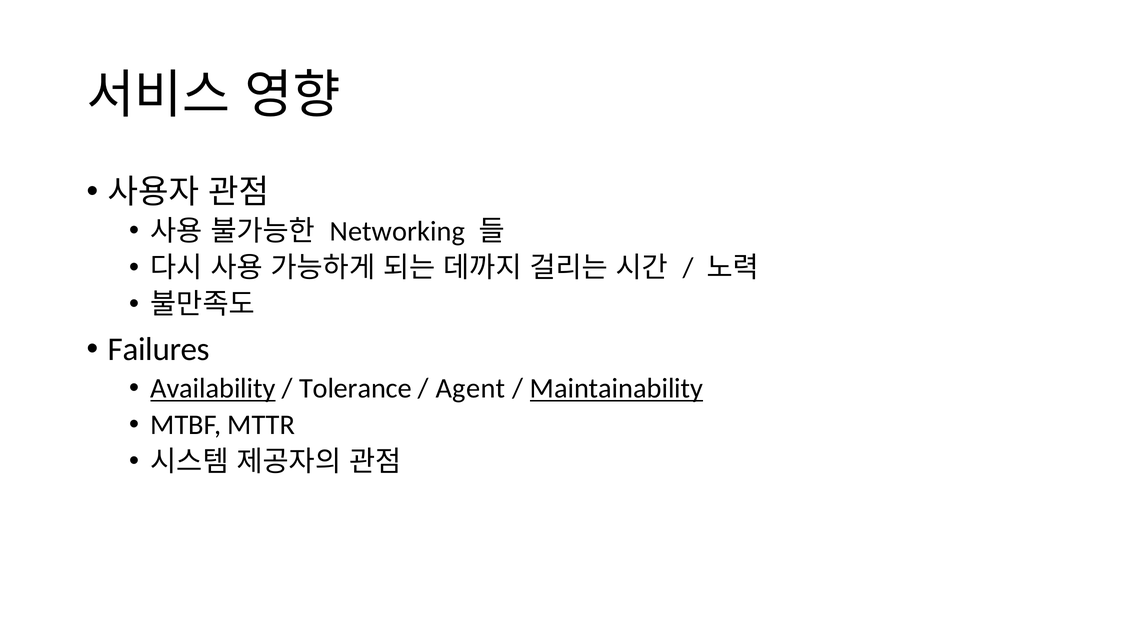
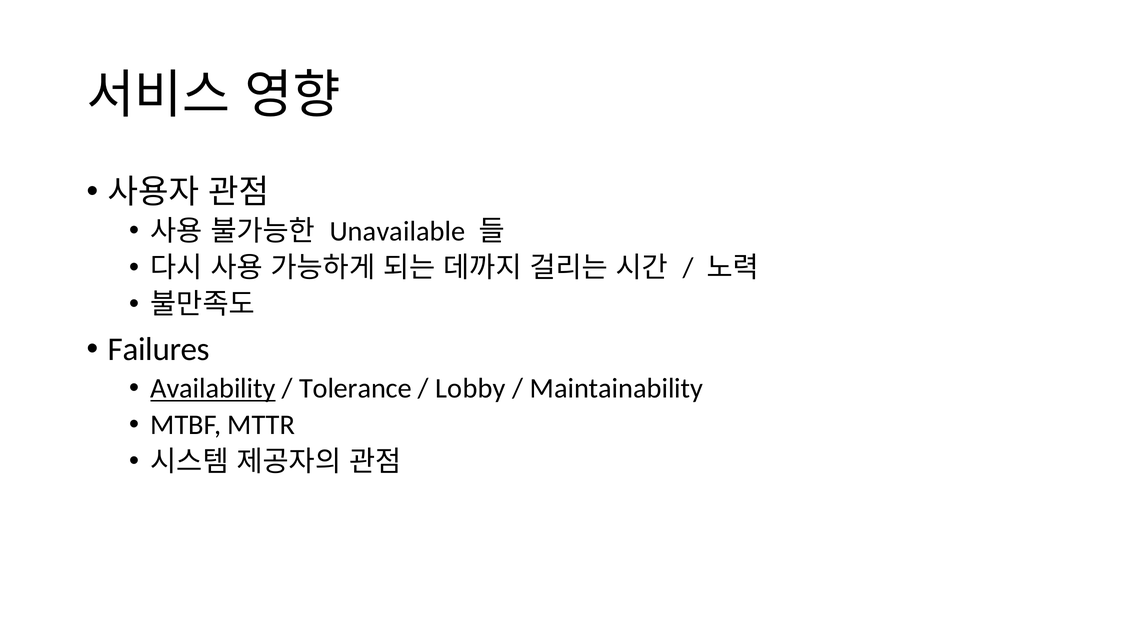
Networking: Networking -> Unavailable
Agent: Agent -> Lobby
Maintainability underline: present -> none
